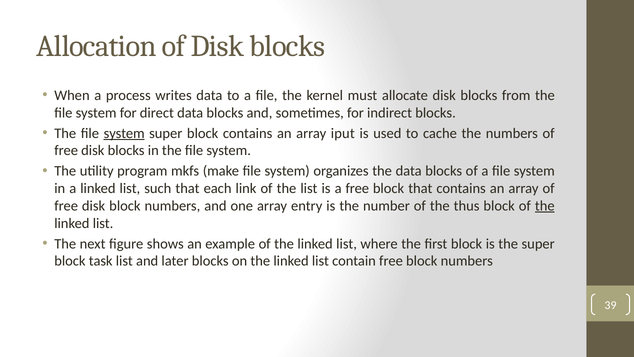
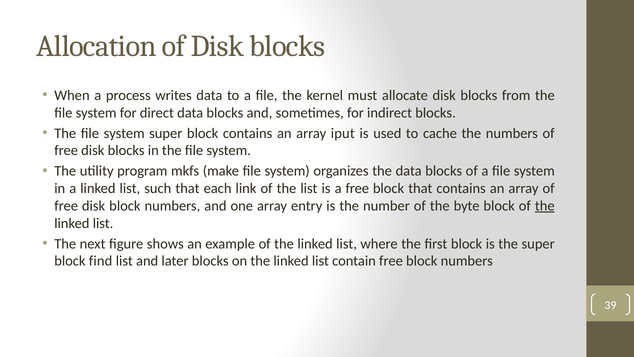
system at (124, 133) underline: present -> none
thus: thus -> byte
task: task -> find
